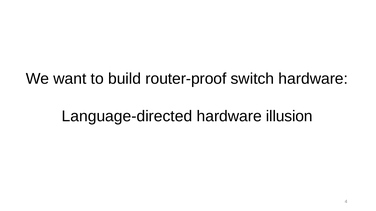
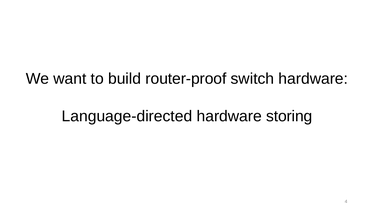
illusion: illusion -> storing
